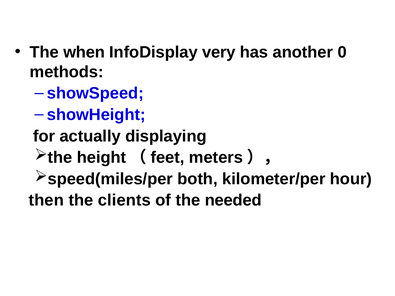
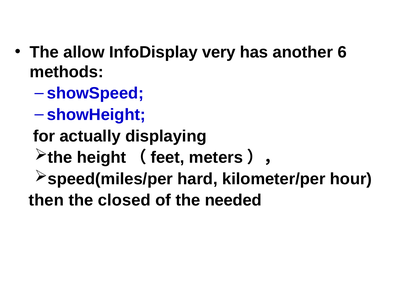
when: when -> allow
0: 0 -> 6
both: both -> hard
clients: clients -> closed
